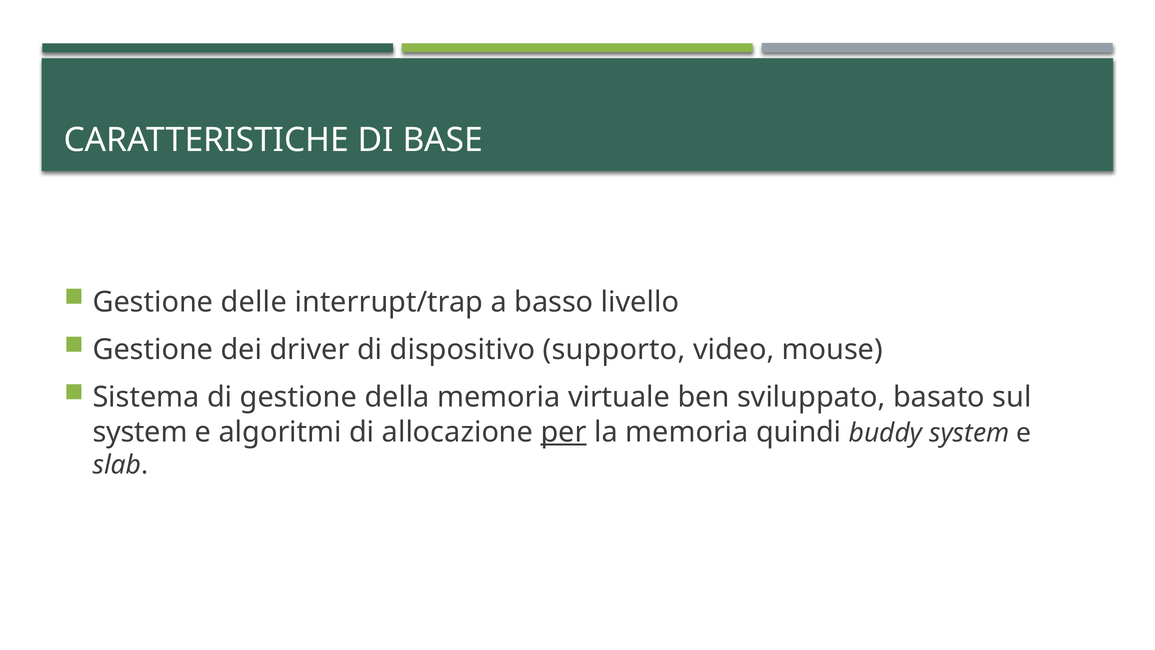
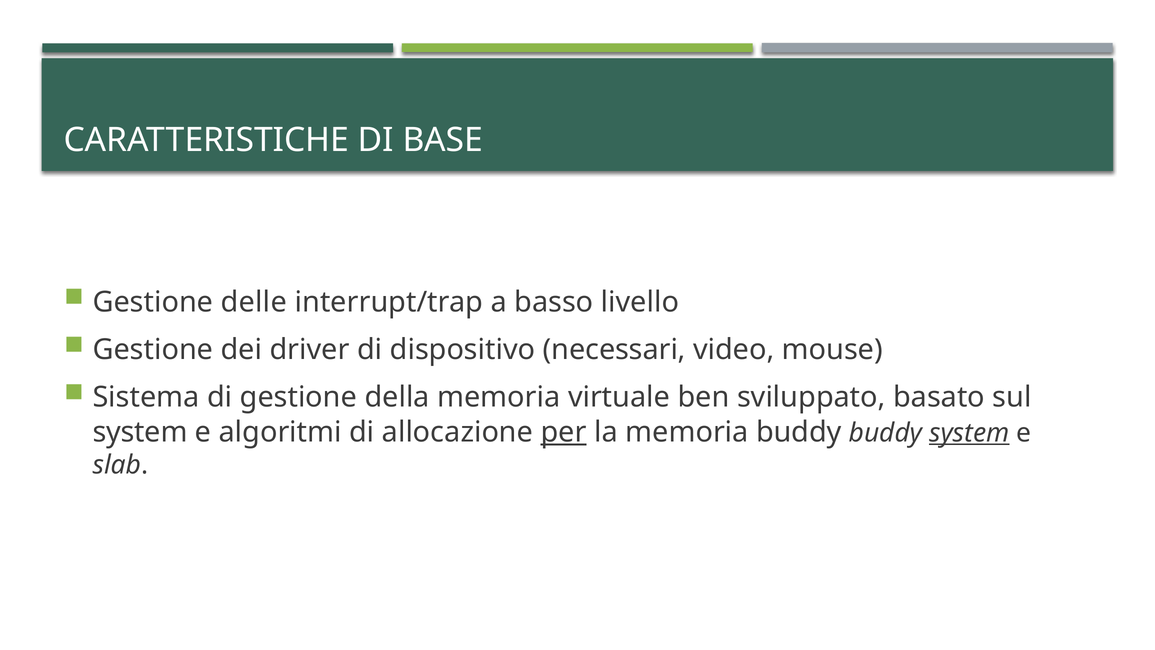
supporto: supporto -> necessari
memoria quindi: quindi -> buddy
system at (969, 433) underline: none -> present
